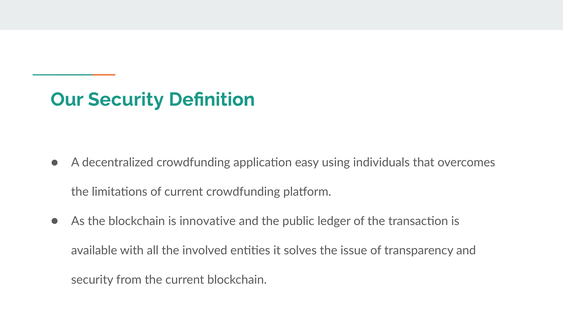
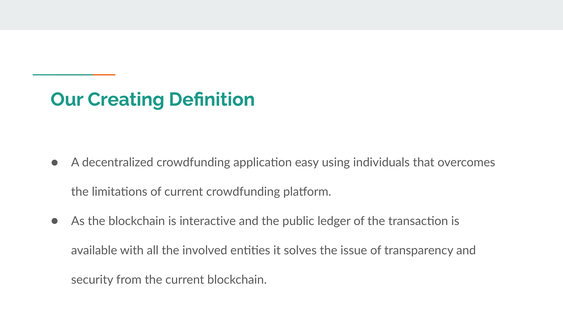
Our Security: Security -> Creating
innovative: innovative -> interactive
